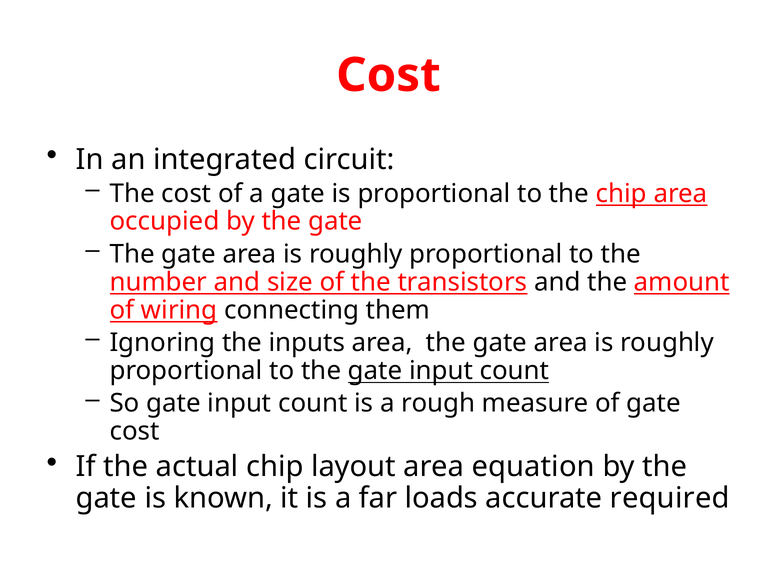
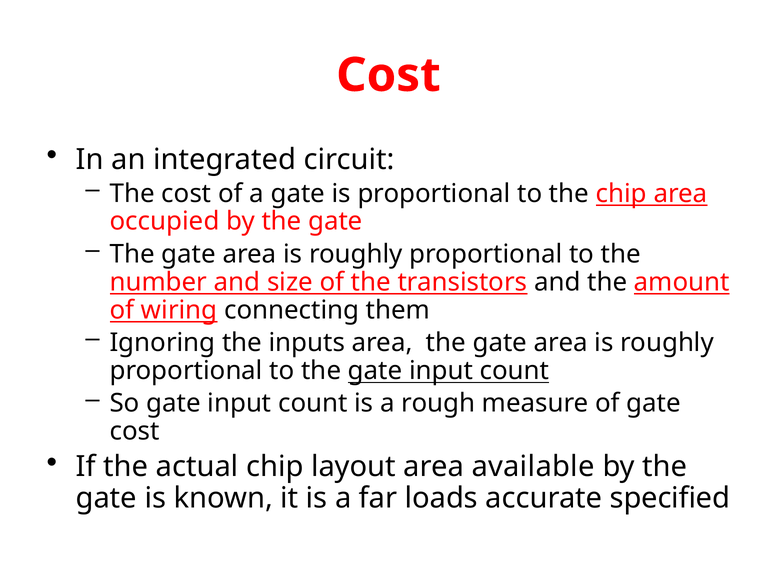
equation: equation -> available
required: required -> specified
